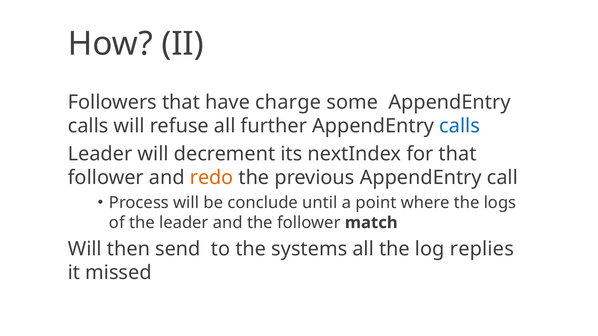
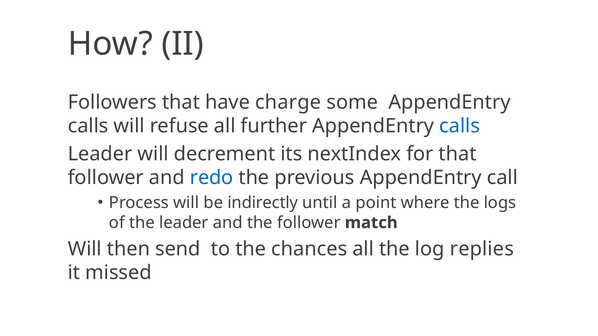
redo colour: orange -> blue
conclude: conclude -> indirectly
systems: systems -> chances
